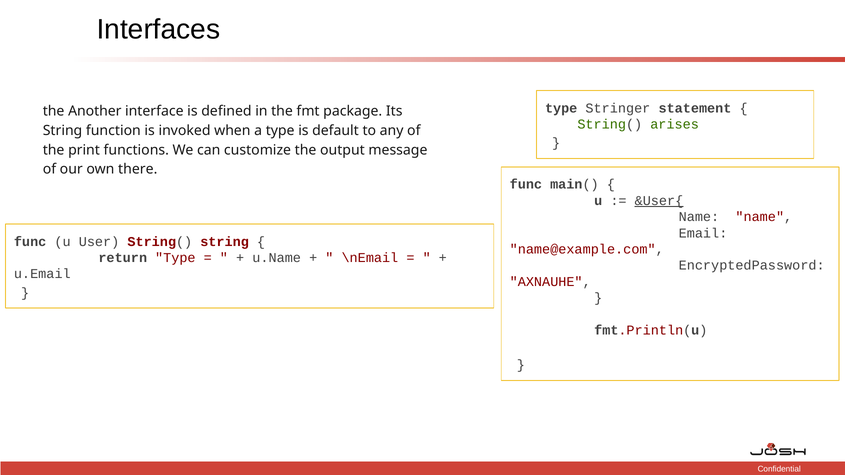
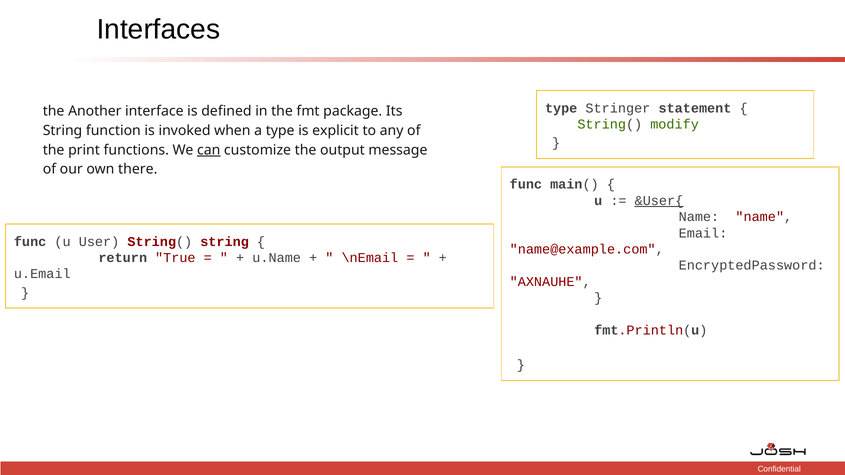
arises: arises -> modify
default: default -> explicit
can underline: none -> present
return Type: Type -> True
